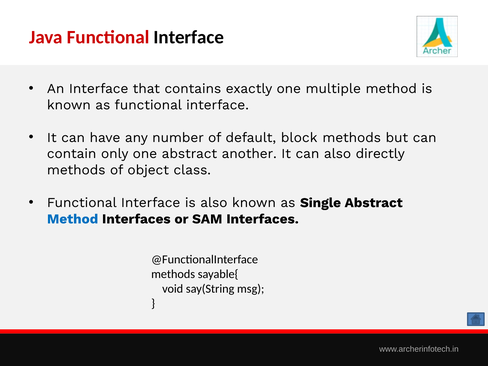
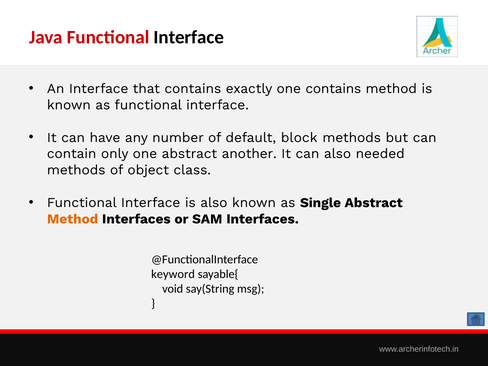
one multiple: multiple -> contains
directly: directly -> needed
Method at (73, 219) colour: blue -> orange
methods at (173, 274): methods -> keyword
